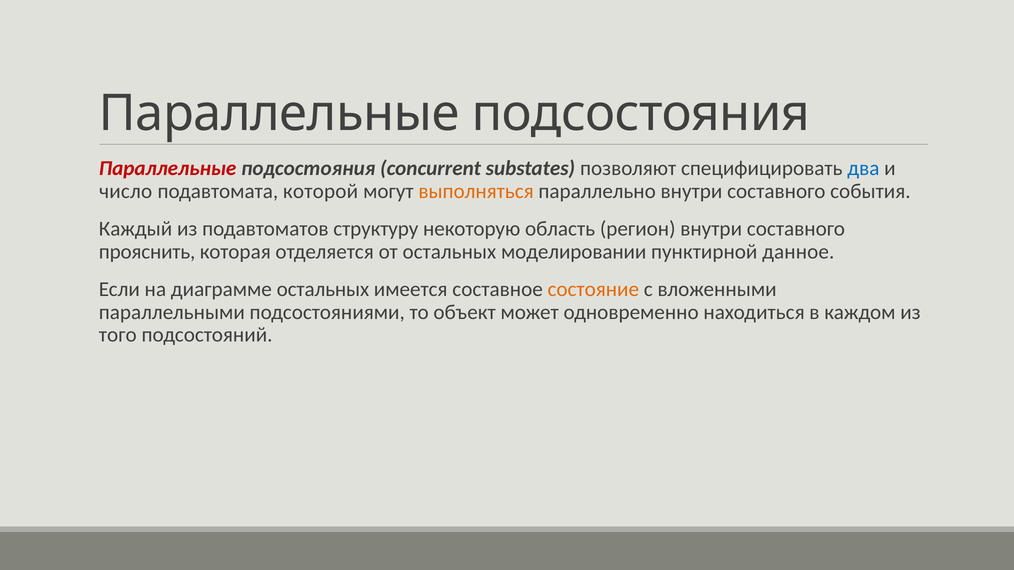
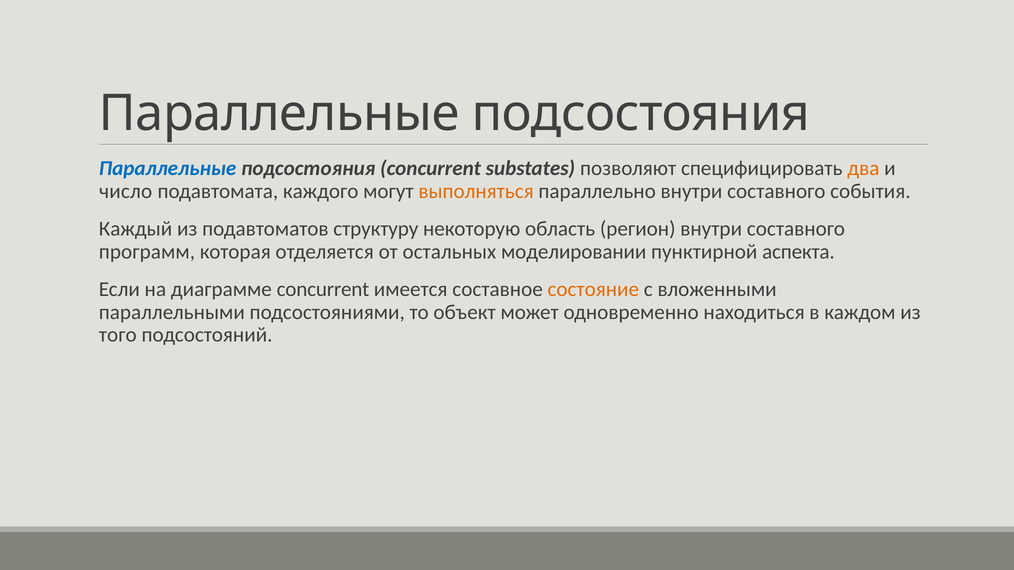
Параллельные at (168, 169) colour: red -> blue
два colour: blue -> orange
которой: которой -> каждого
прояснить: прояснить -> программ
данное: данное -> аспекта
диаграмме остальных: остальных -> concurrent
